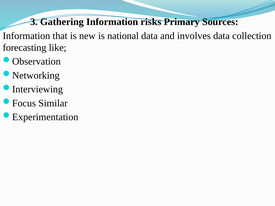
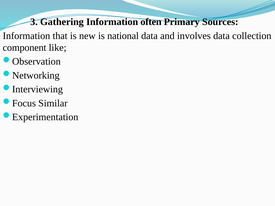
risks: risks -> often
forecasting: forecasting -> component
